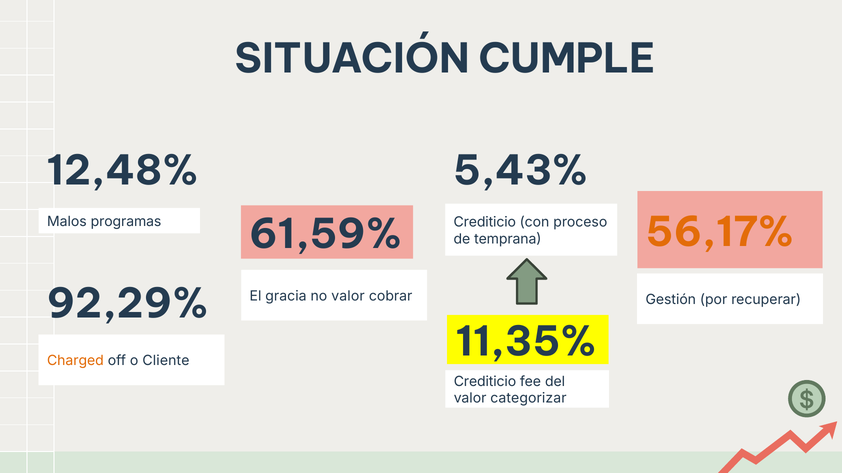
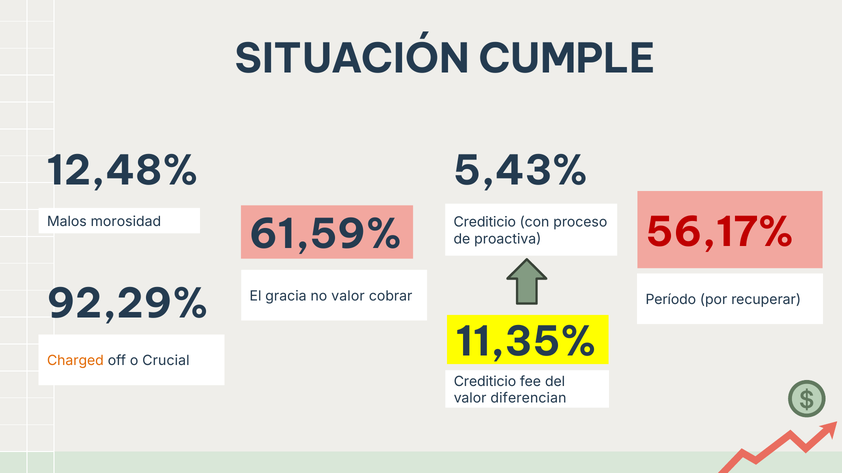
56,17% colour: orange -> red
programas: programas -> morosidad
temprana: temprana -> proactiva
Gestión: Gestión -> Período
Cliente: Cliente -> Crucial
categorizar: categorizar -> diferencian
